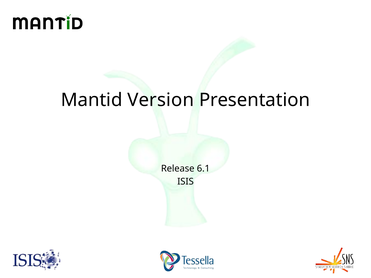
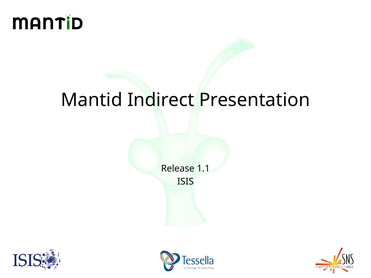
Version: Version -> Indirect
6.1: 6.1 -> 1.1
